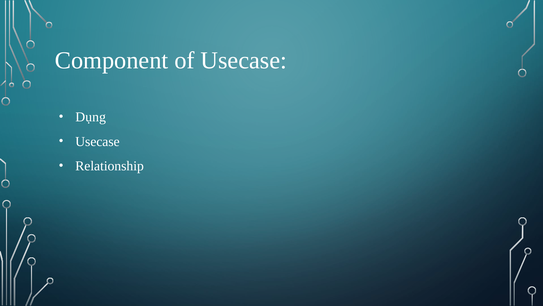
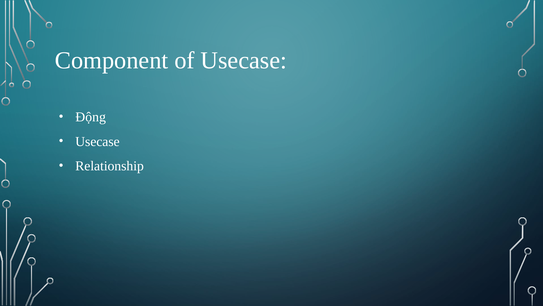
Dụng: Dụng -> Động
